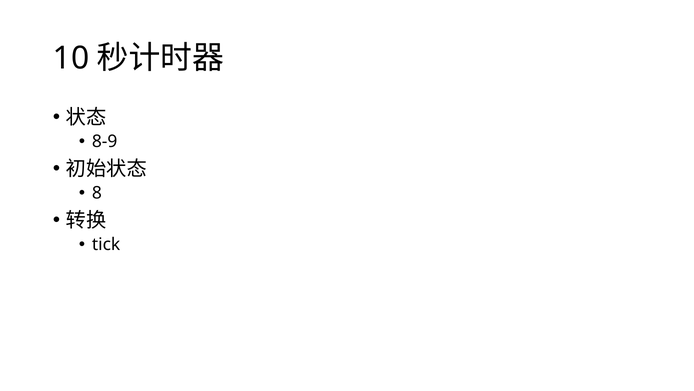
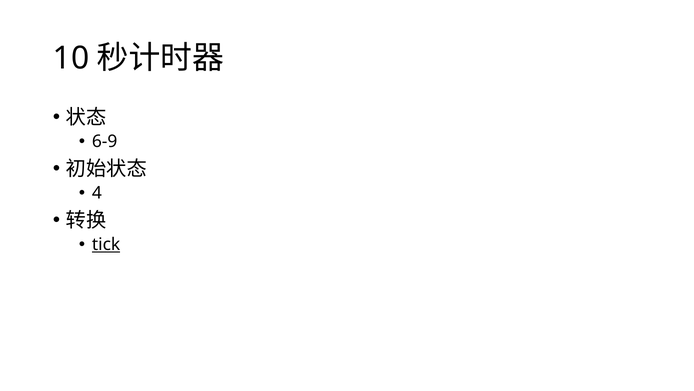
8-9: 8-9 -> 6-9
8: 8 -> 4
tick underline: none -> present
